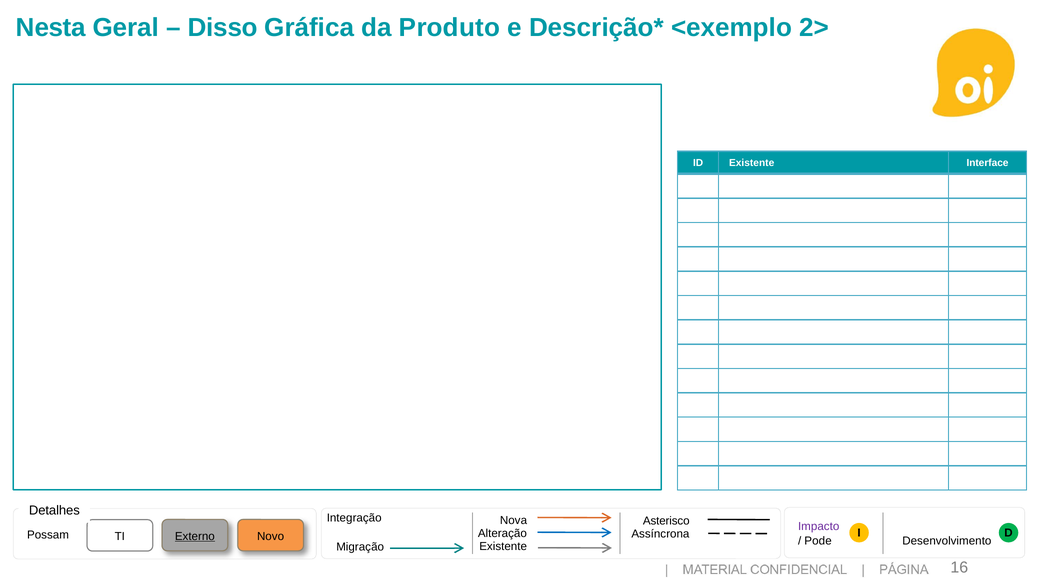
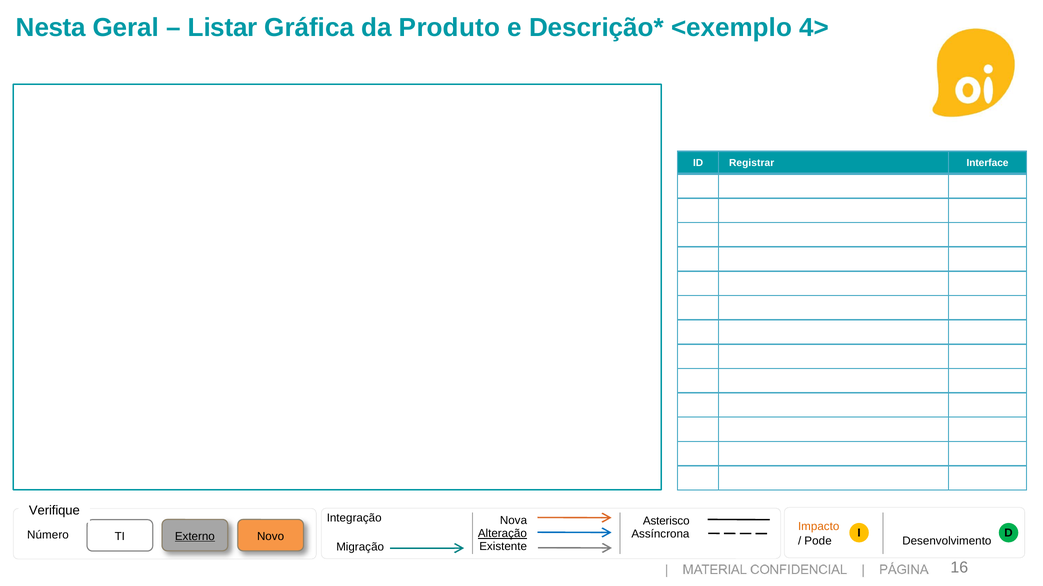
Disso: Disso -> Listar
2>: 2> -> 4>
ID Existente: Existente -> Registrar
Detalhes: Detalhes -> Verifique
Impacto colour: purple -> orange
Alteração underline: none -> present
Possam: Possam -> Número
